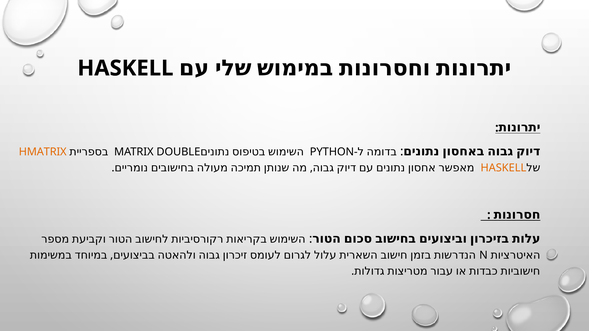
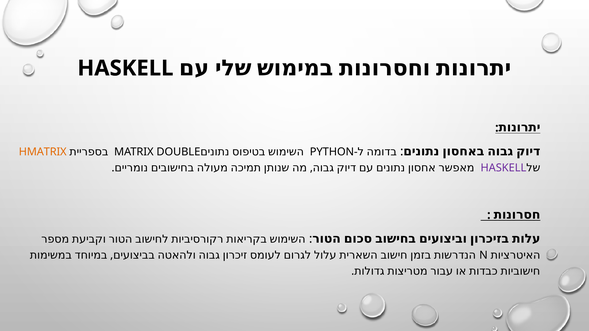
HASKELL at (503, 168) colour: orange -> purple
